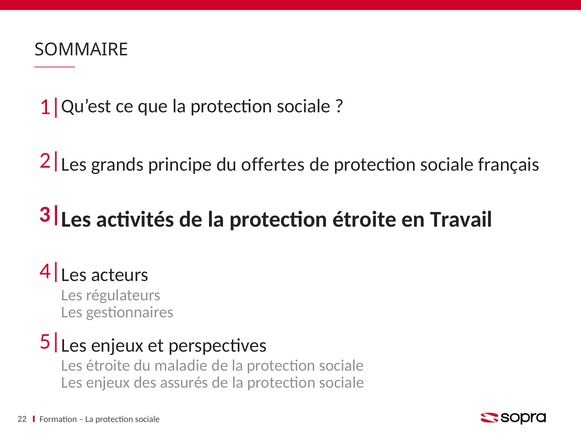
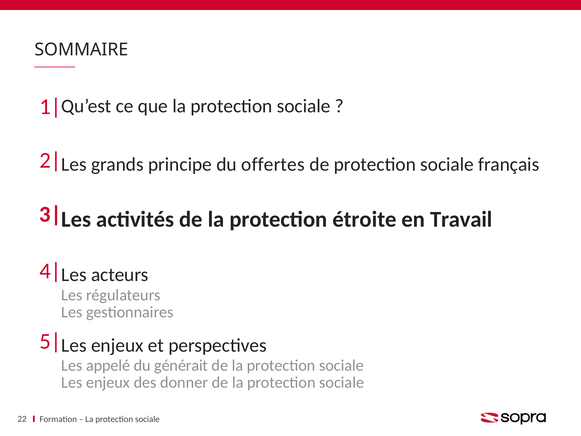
Les étroite: étroite -> appelé
maladie: maladie -> générait
assurés: assurés -> donner
